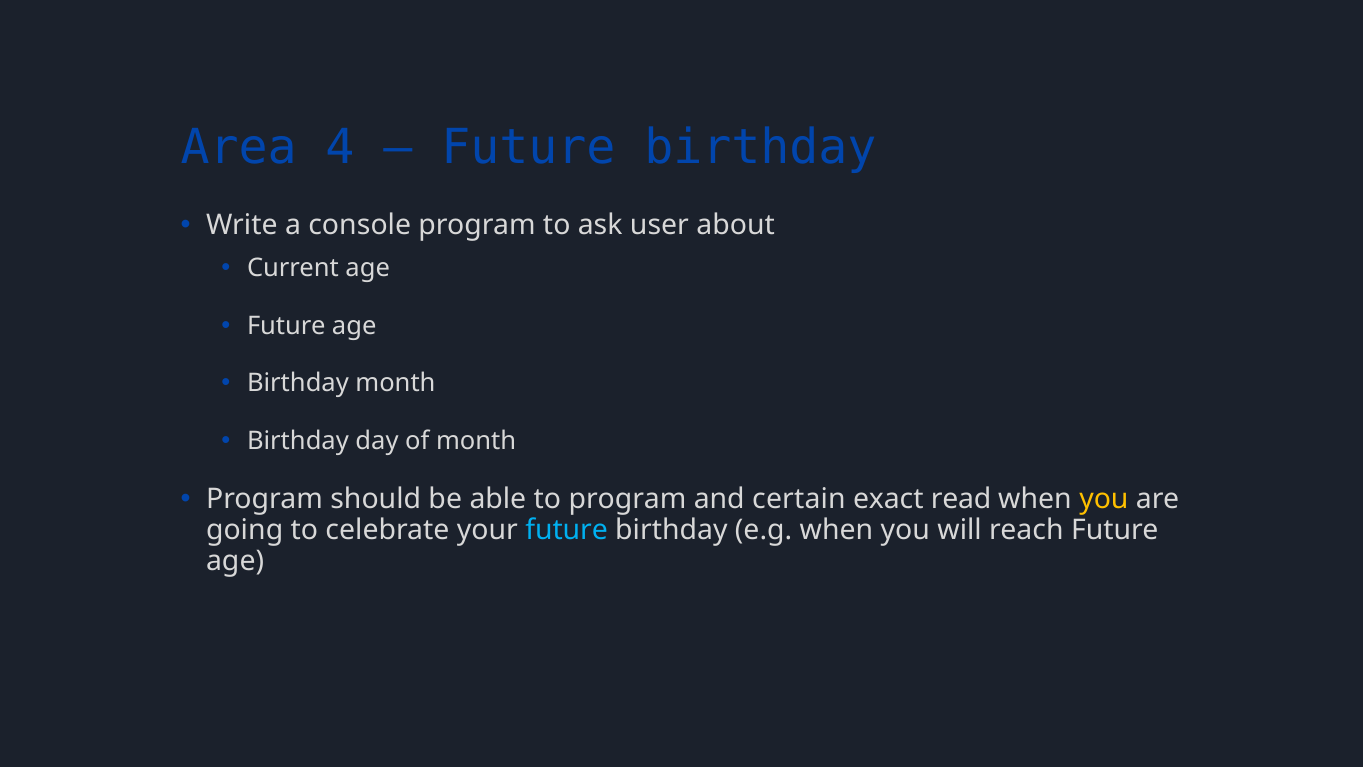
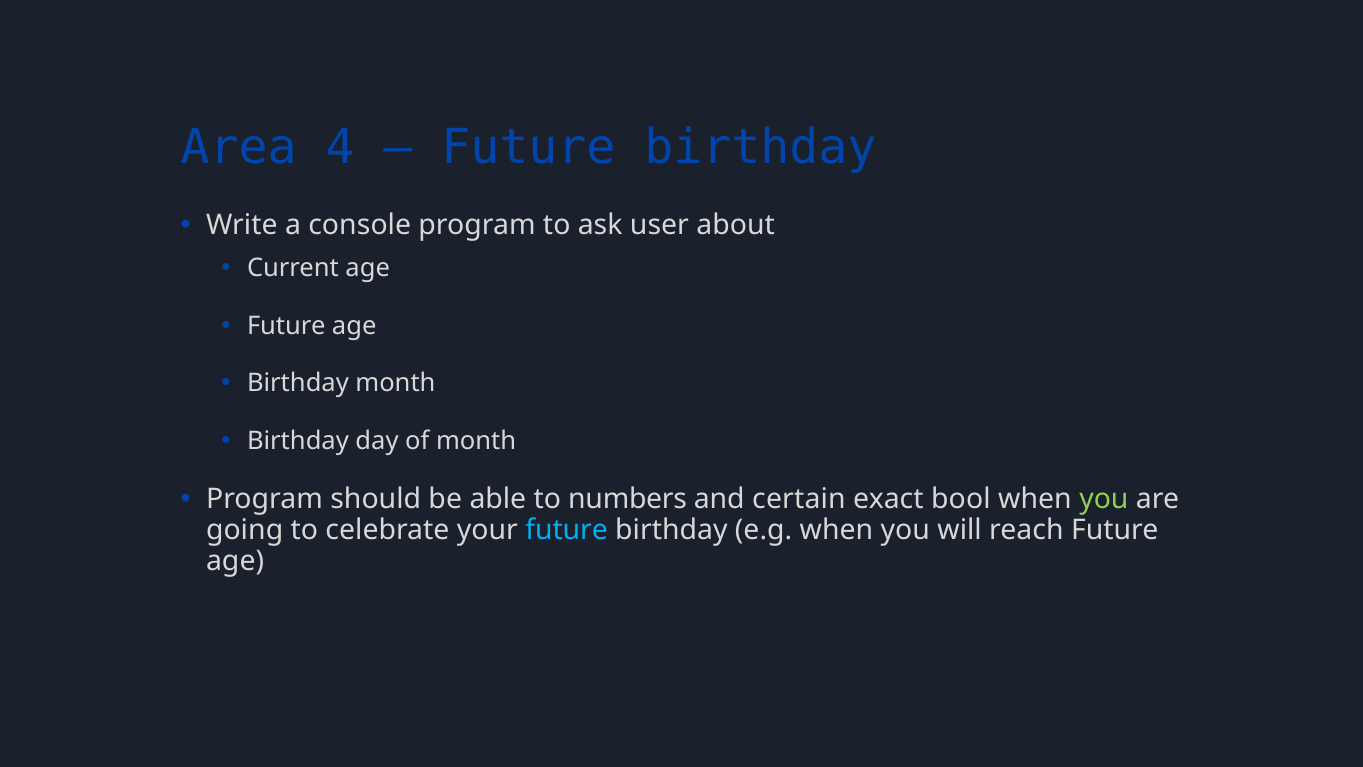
to program: program -> numbers
read: read -> bool
you at (1104, 499) colour: yellow -> light green
